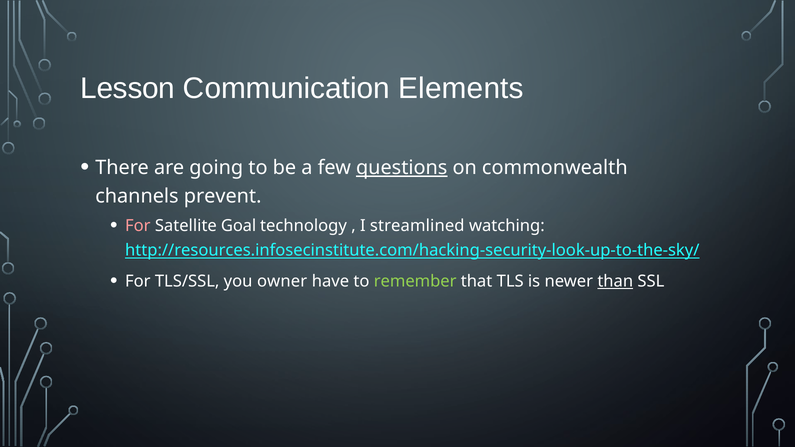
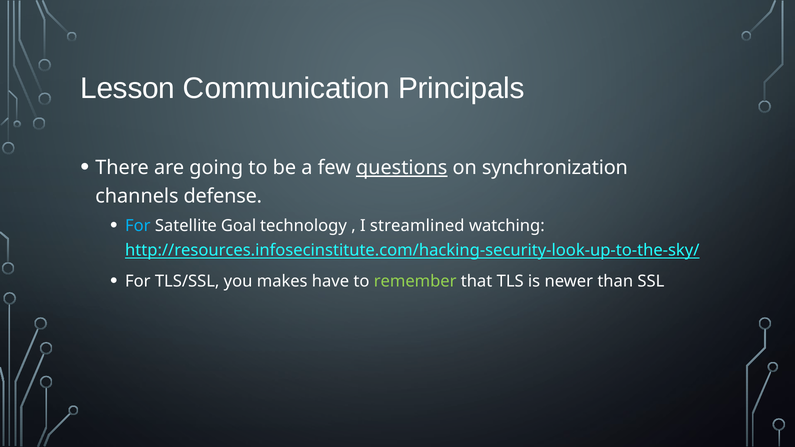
Elements: Elements -> Principals
commonwealth: commonwealth -> synchronization
prevent: prevent -> defense
For at (138, 226) colour: pink -> light blue
owner: owner -> makes
than underline: present -> none
